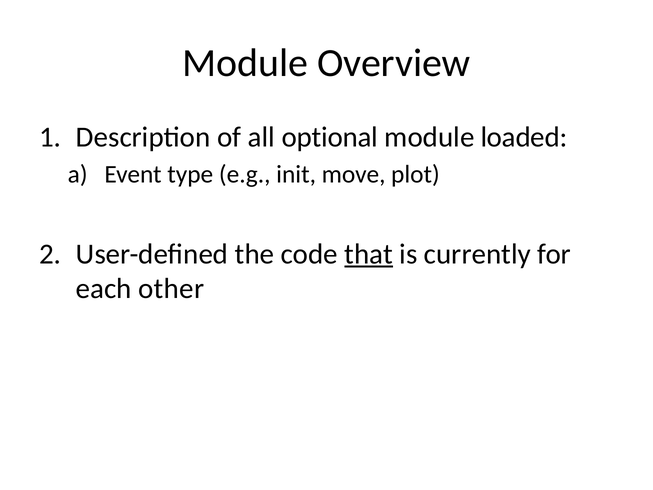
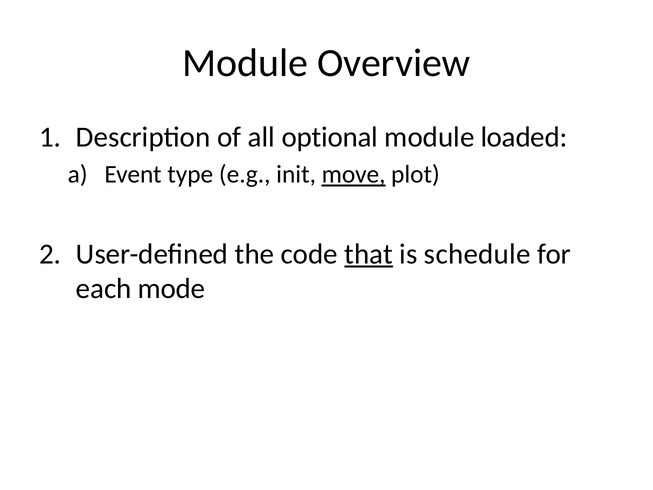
move underline: none -> present
currently: currently -> schedule
other: other -> mode
